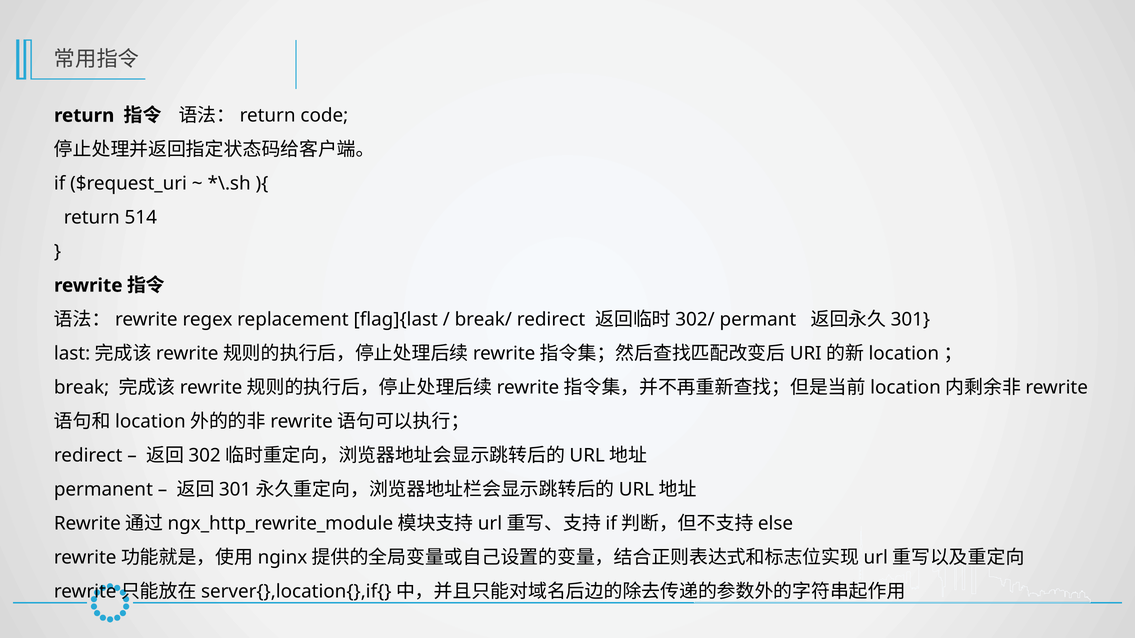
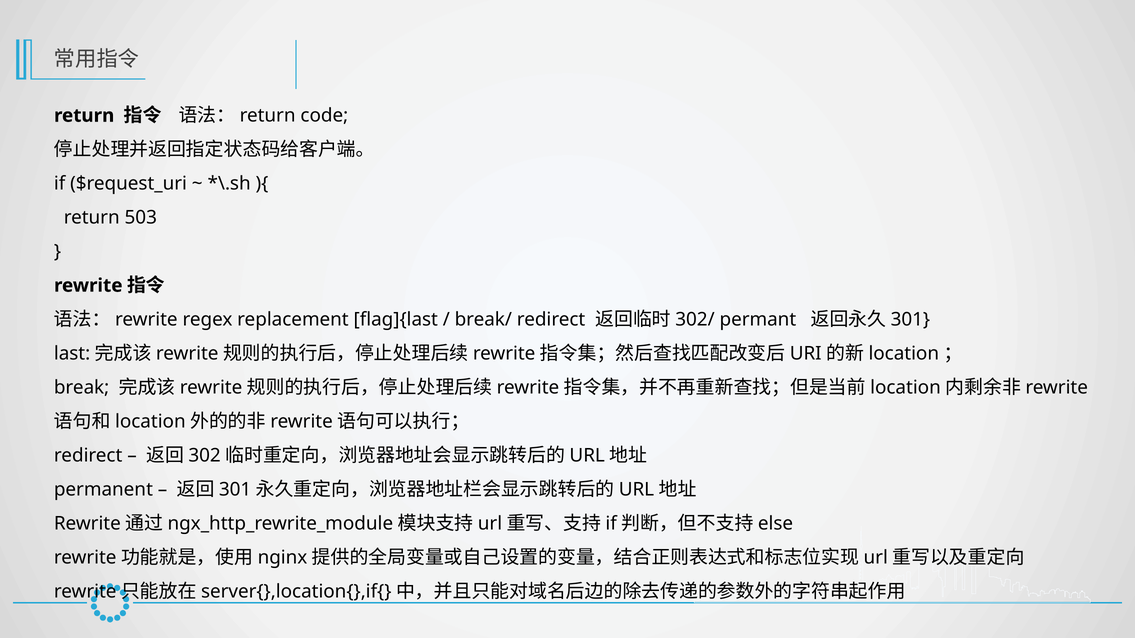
514: 514 -> 503
